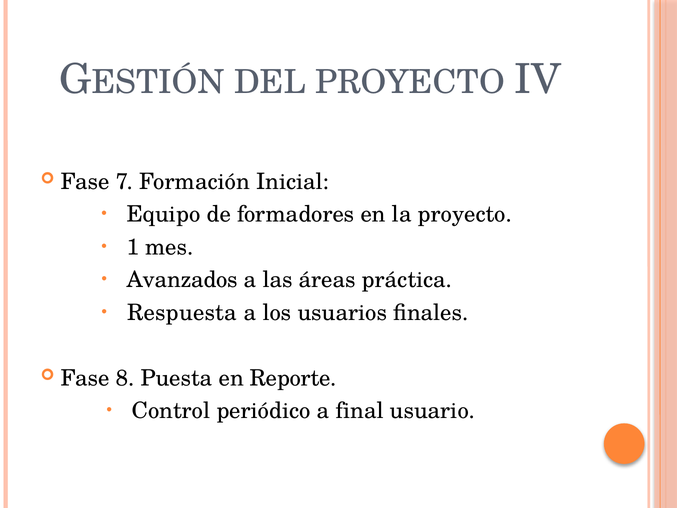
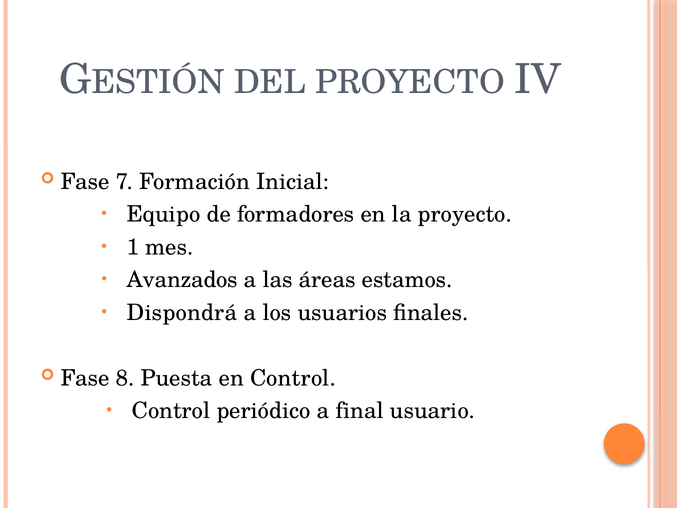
práctica: práctica -> estamos
Respuesta: Respuesta -> Dispondrá
en Reporte: Reporte -> Control
